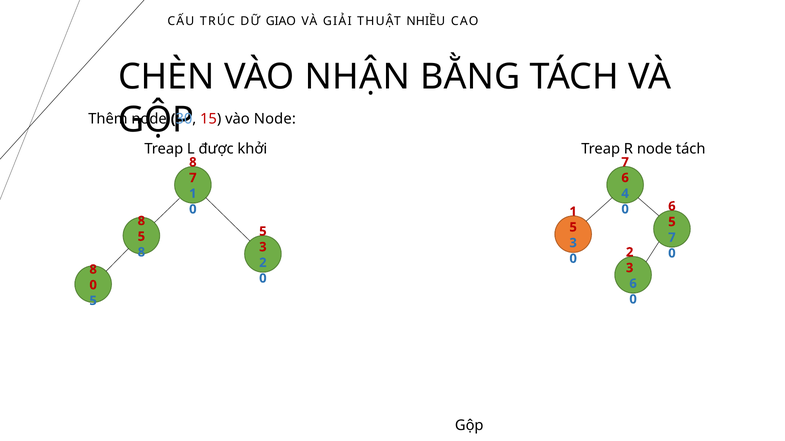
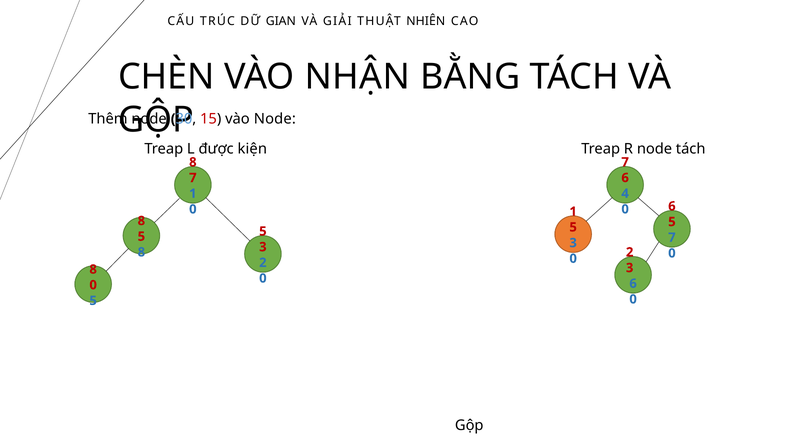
GIAO: GIAO -> GIAN
NHIỀU: NHIỀU -> NHIÊN
khởi: khởi -> kiện
